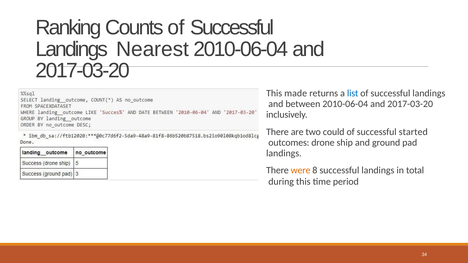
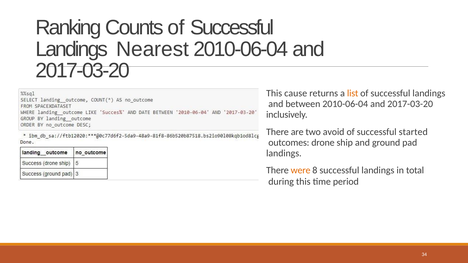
made: made -> cause
list colour: blue -> orange
could: could -> avoid
